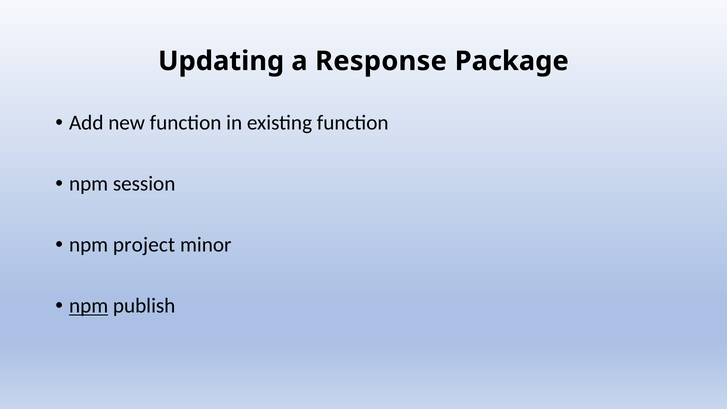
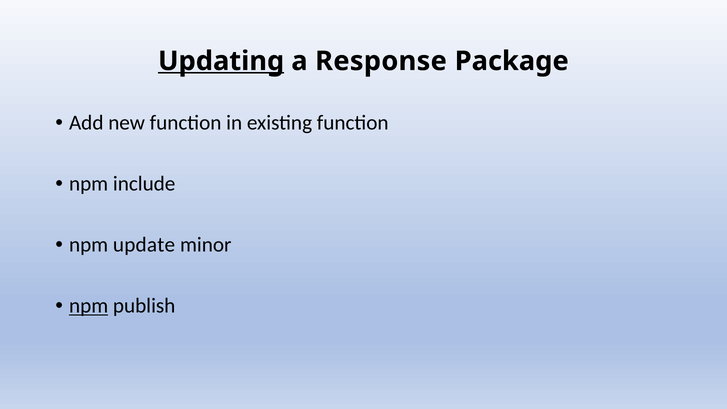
Updating underline: none -> present
session: session -> include
project: project -> update
